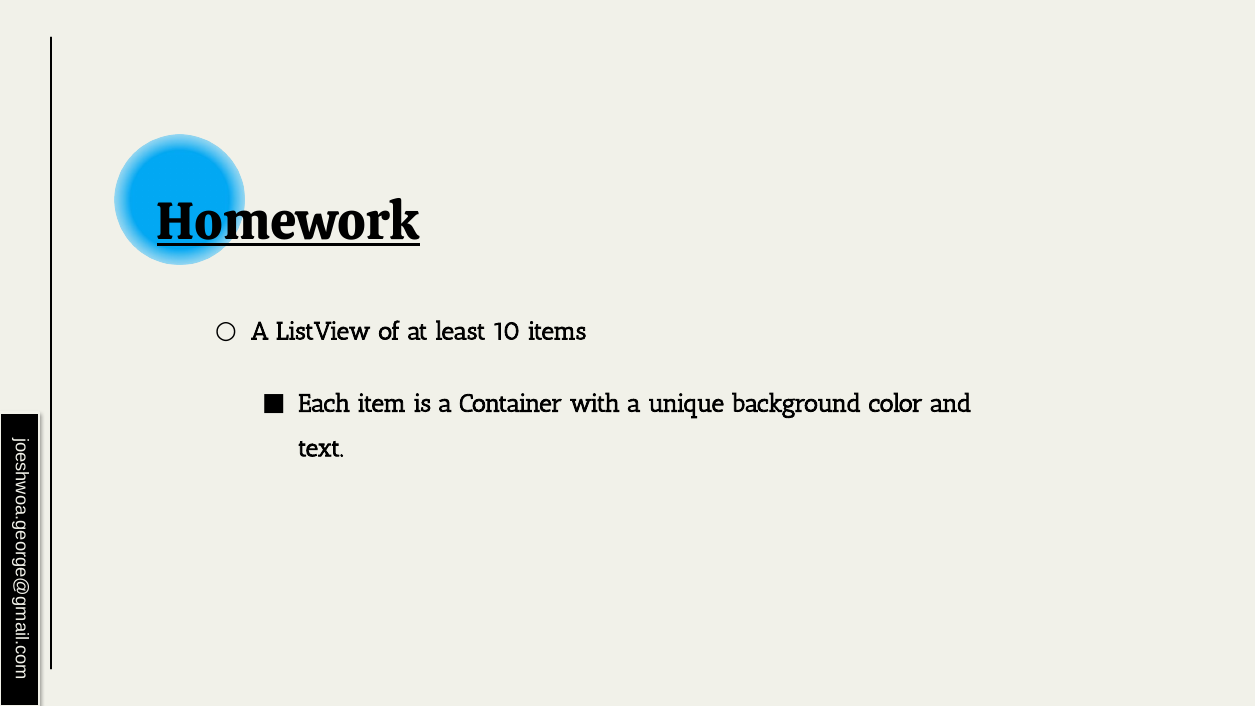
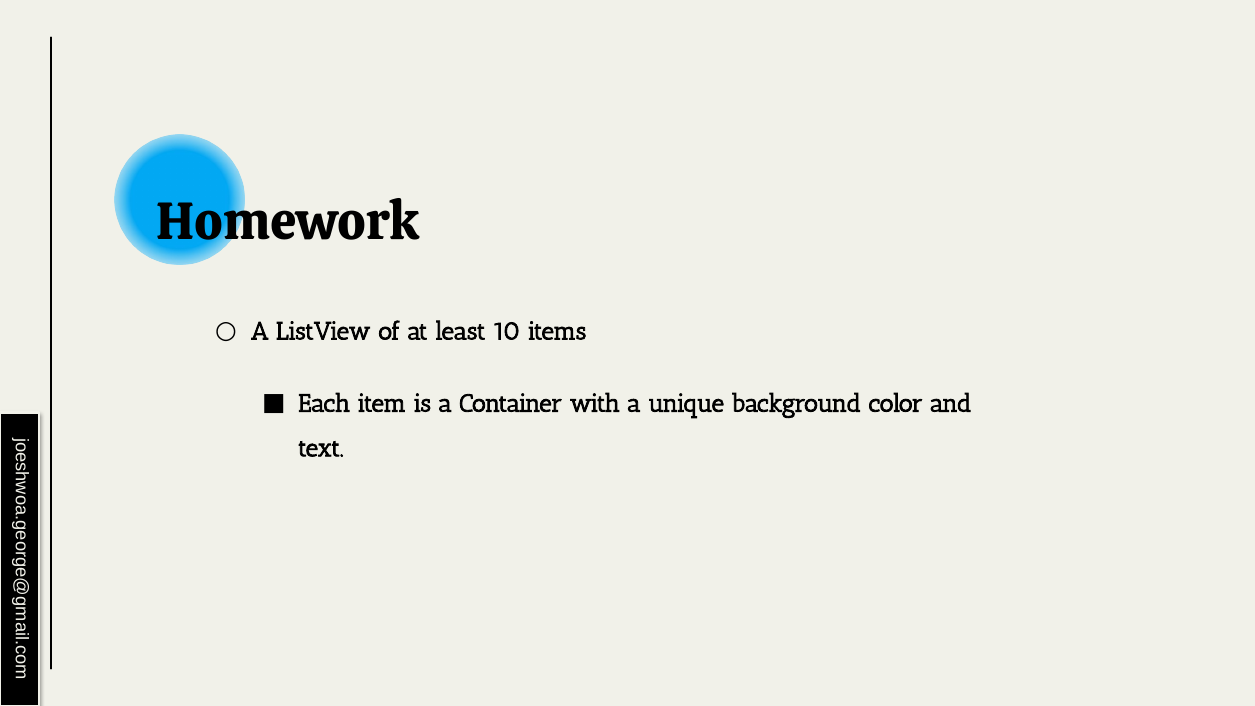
Homework underline: present -> none
